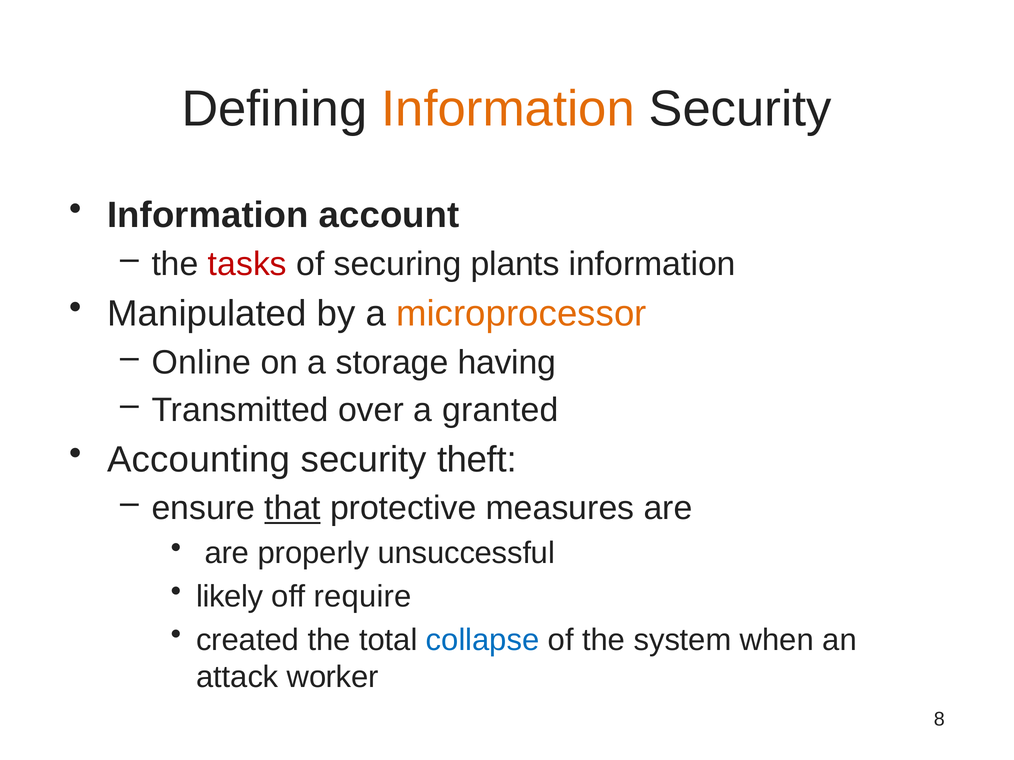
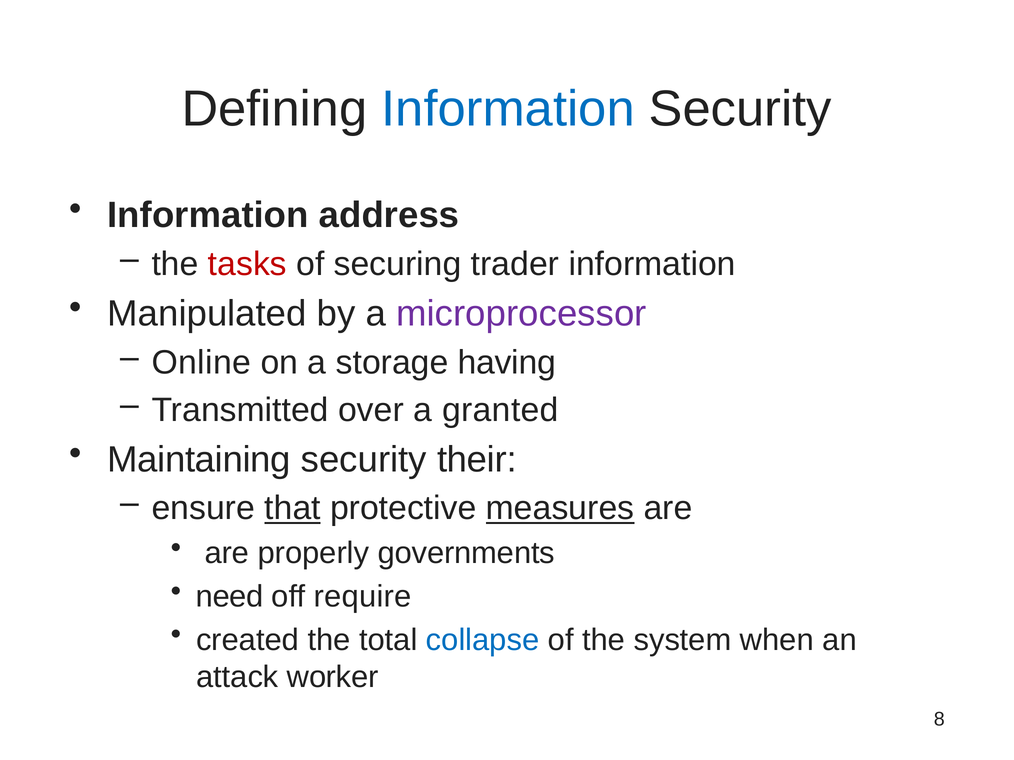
Information at (508, 109) colour: orange -> blue
account: account -> address
plants: plants -> trader
microprocessor colour: orange -> purple
Accounting: Accounting -> Maintaining
theft: theft -> their
measures underline: none -> present
unsuccessful: unsuccessful -> governments
likely: likely -> need
